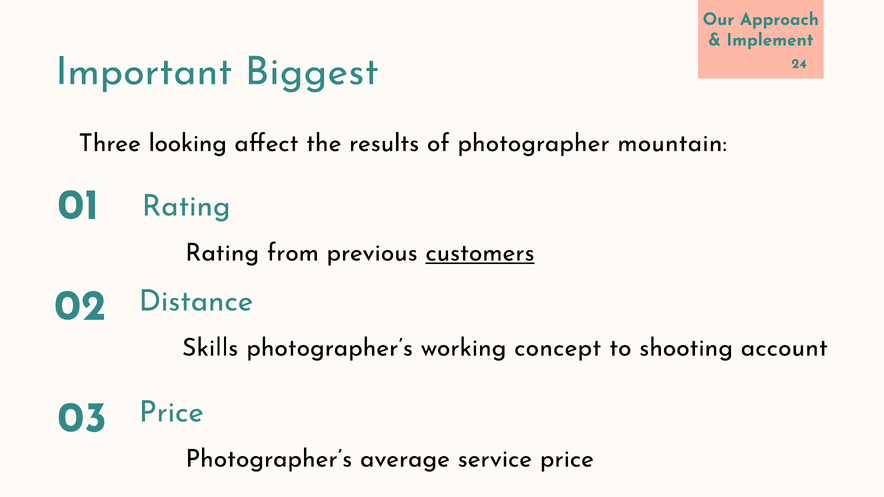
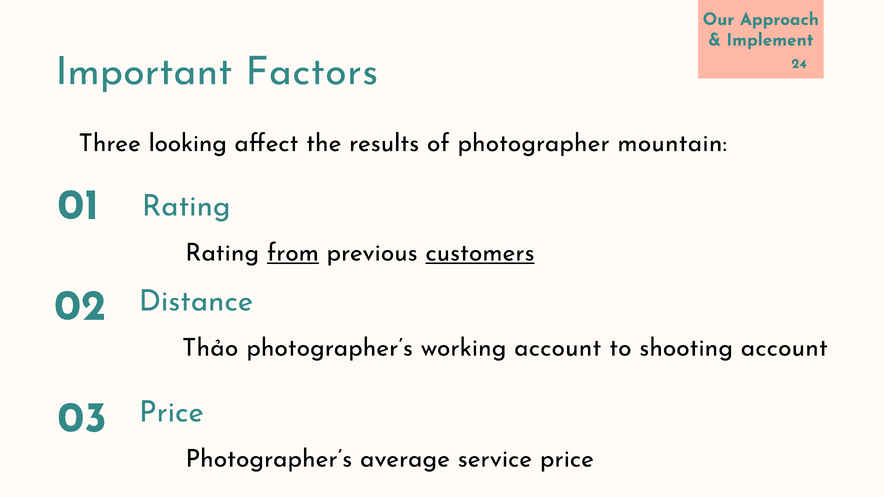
Biggest: Biggest -> Factors
from underline: none -> present
Skills: Skills -> Thảo
working concept: concept -> account
